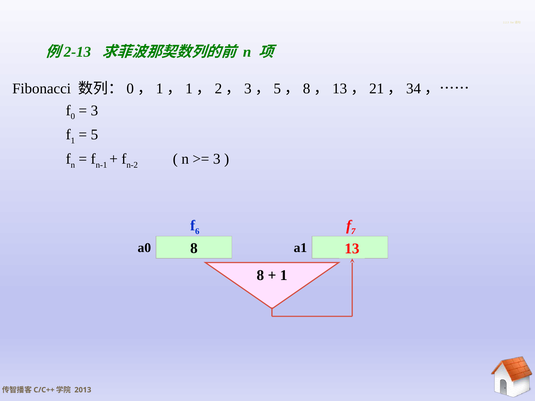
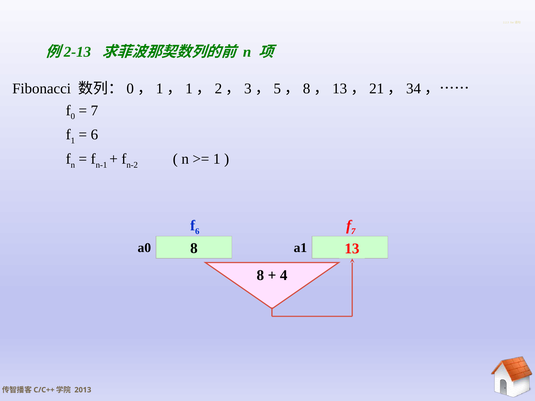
3 at (94, 111): 3 -> 7
5 at (94, 135): 5 -> 6
3 at (217, 159): 3 -> 1
1 at (284, 275): 1 -> 4
